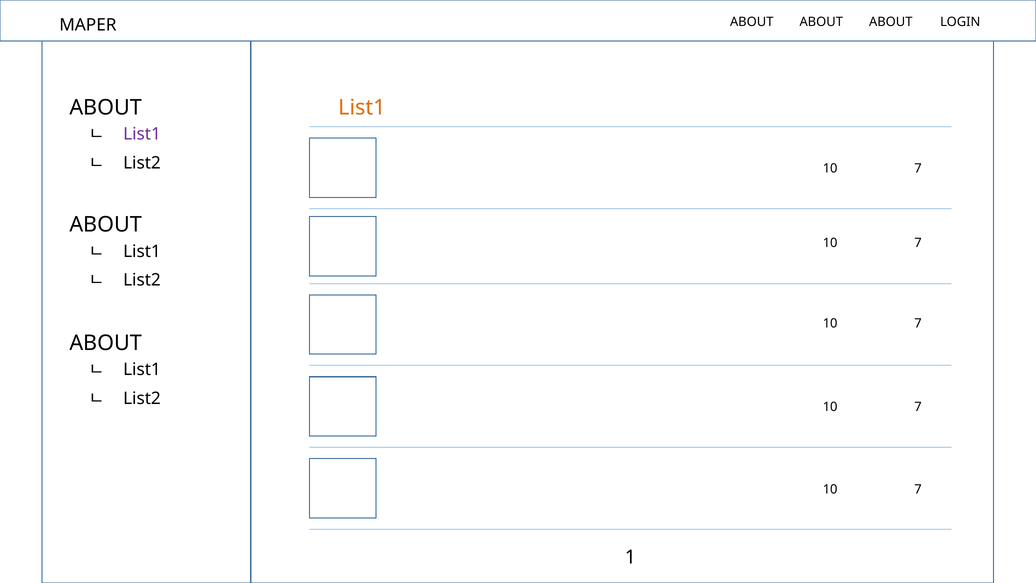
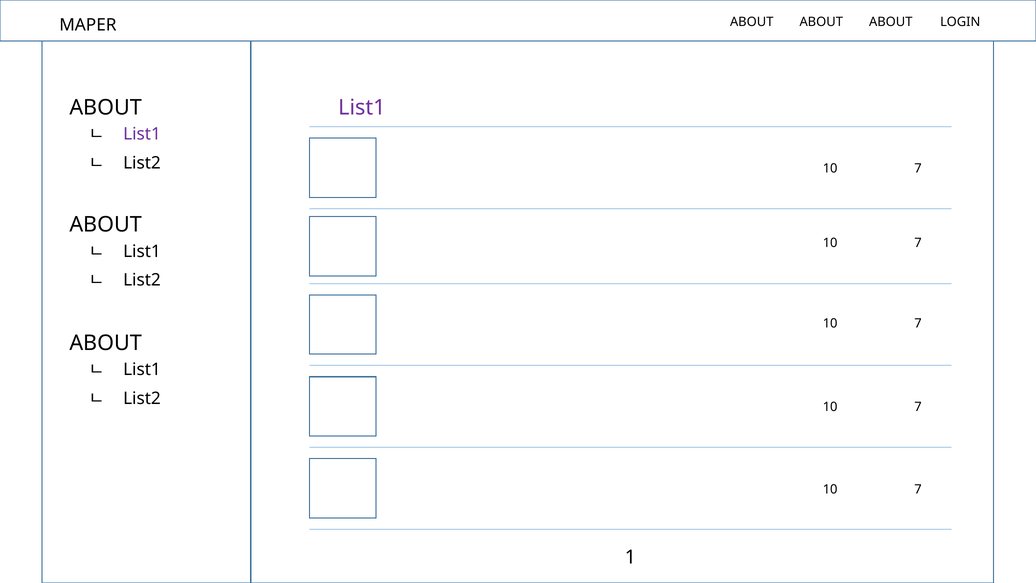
List1 at (362, 108) colour: orange -> purple
